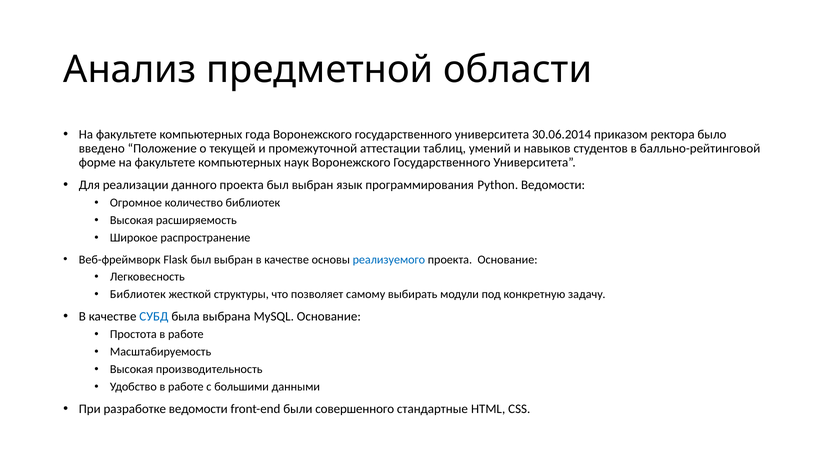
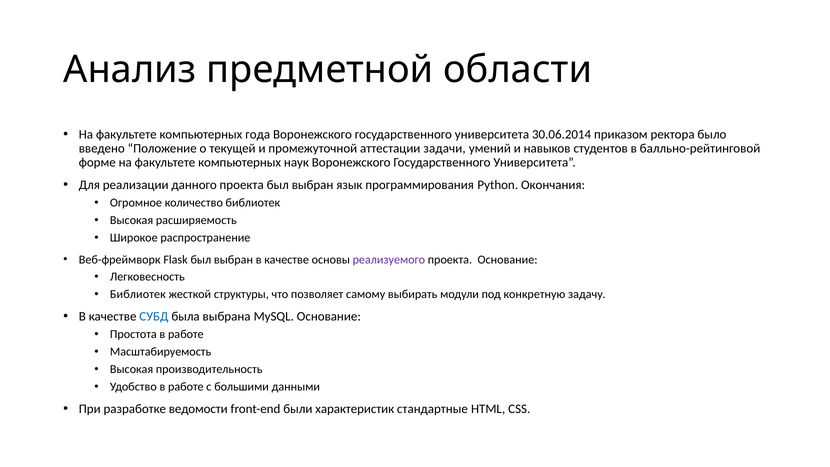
таблиц: таблиц -> задачи
Python Ведомости: Ведомости -> Окончания
реализуемого colour: blue -> purple
совершенного: совершенного -> характеристик
